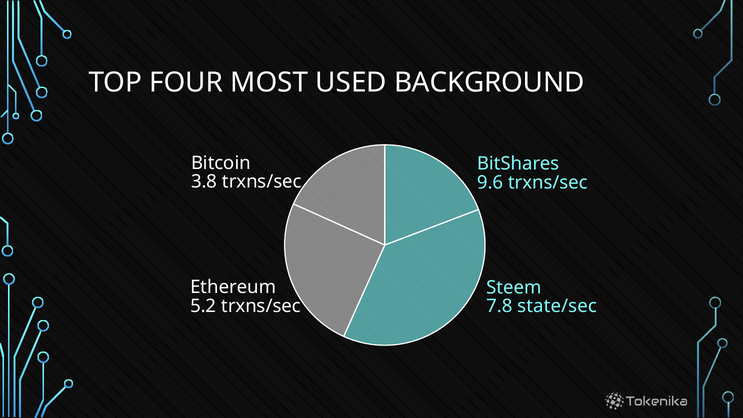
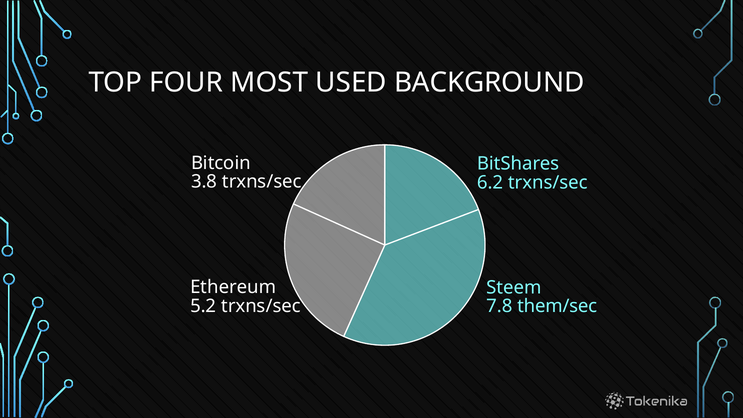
9.6: 9.6 -> 6.2
state/sec: state/sec -> them/sec
